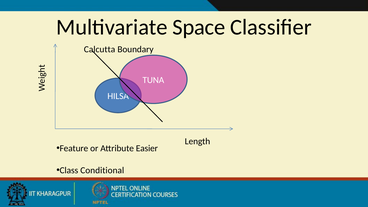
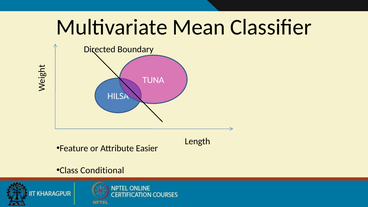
Space: Space -> Mean
Calcutta: Calcutta -> Directed
